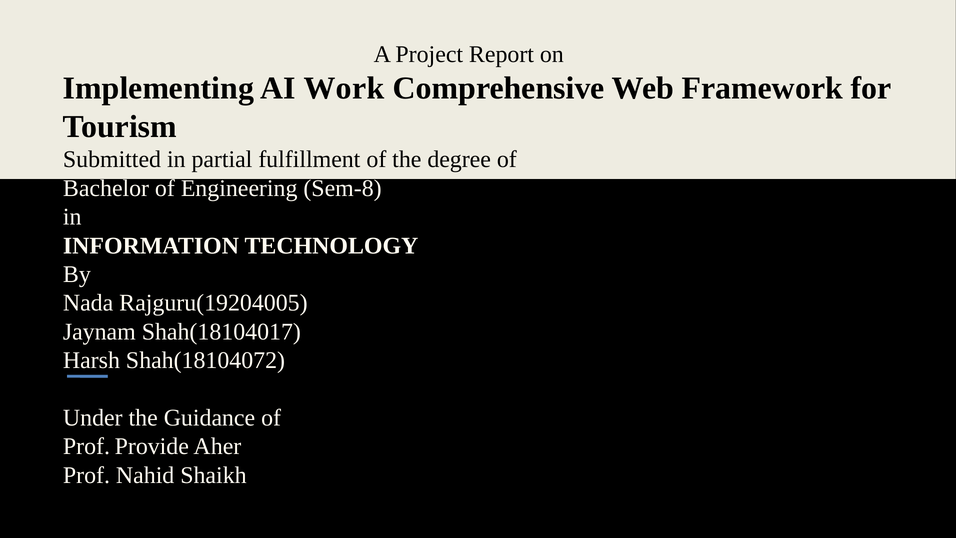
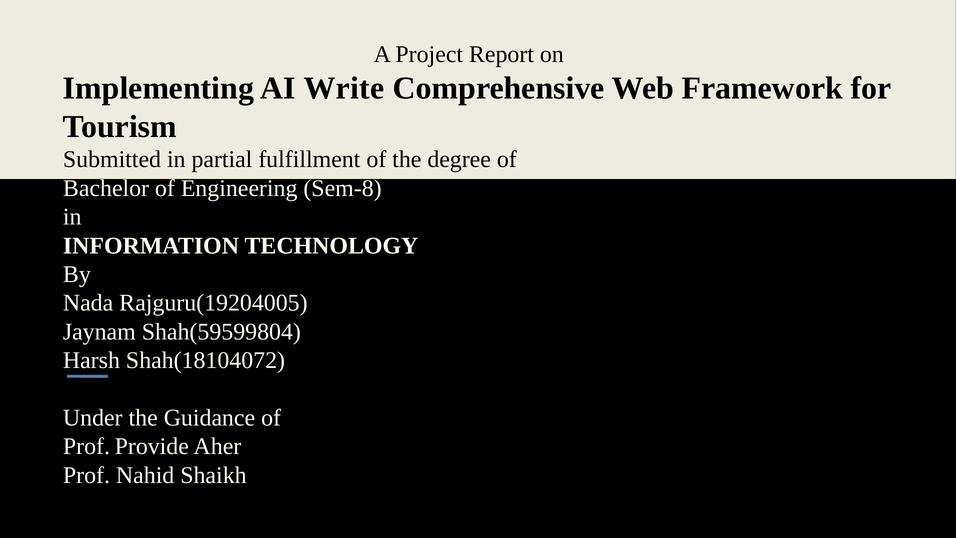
Work: Work -> Write
Shah(18104017: Shah(18104017 -> Shah(59599804
